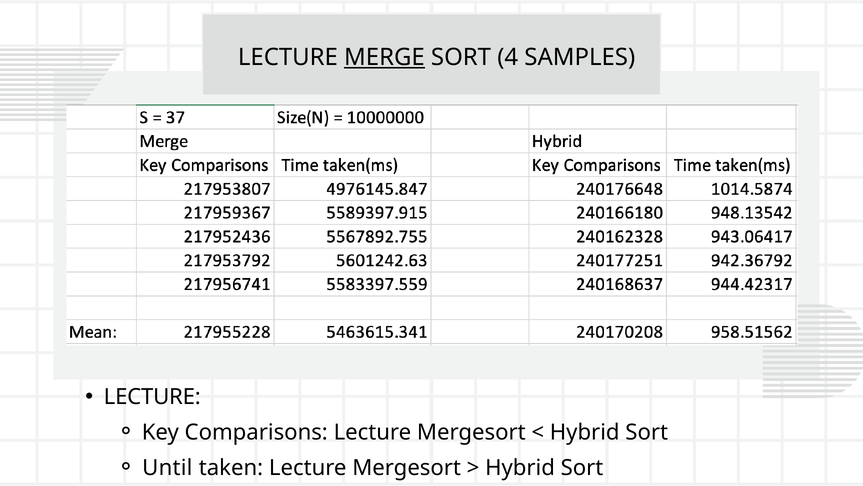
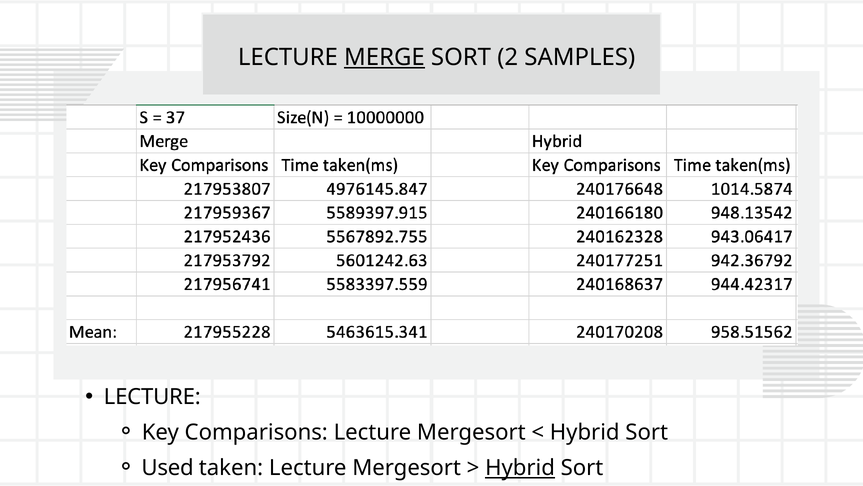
4: 4 -> 2
Until: Until -> Used
Hybrid at (520, 468) underline: none -> present
